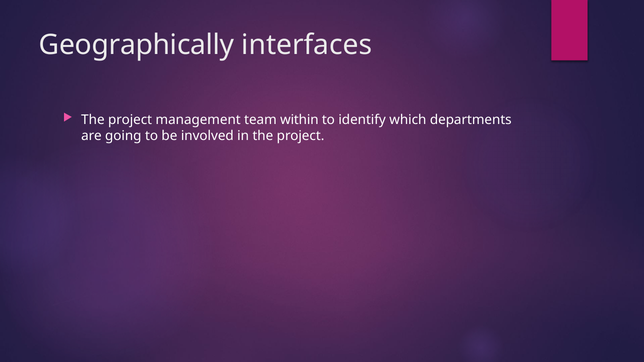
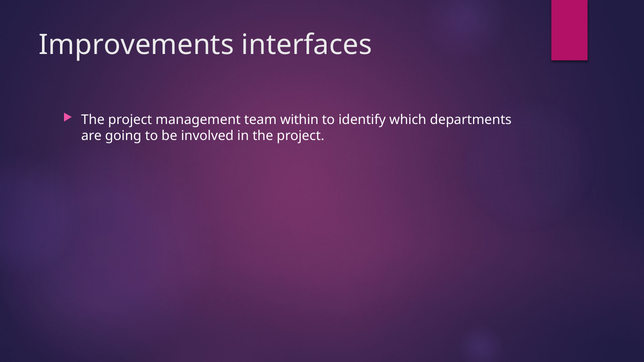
Geographically: Geographically -> Improvements
